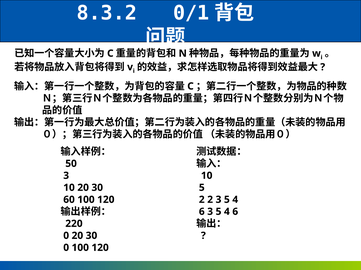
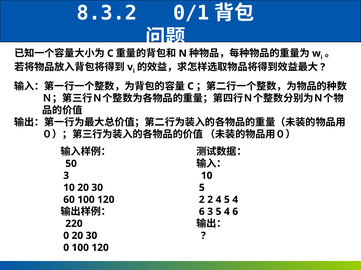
2 3: 3 -> 4
